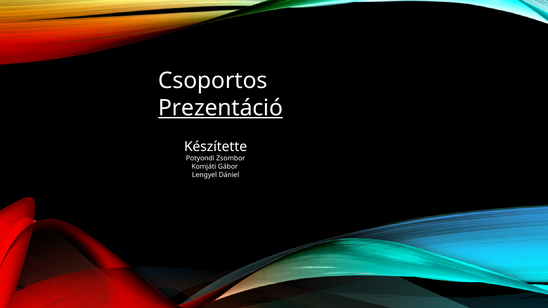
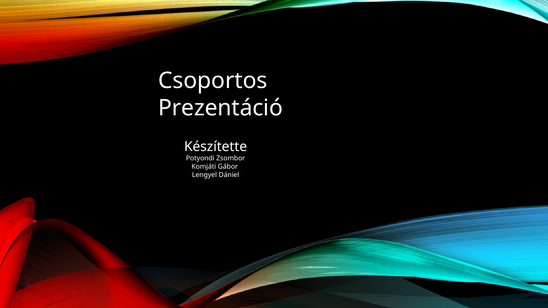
Prezentáció underline: present -> none
